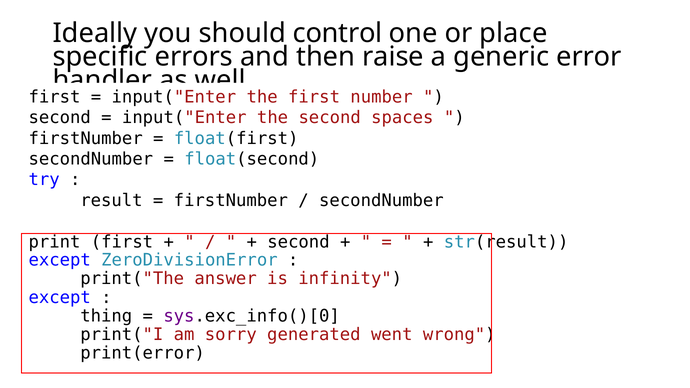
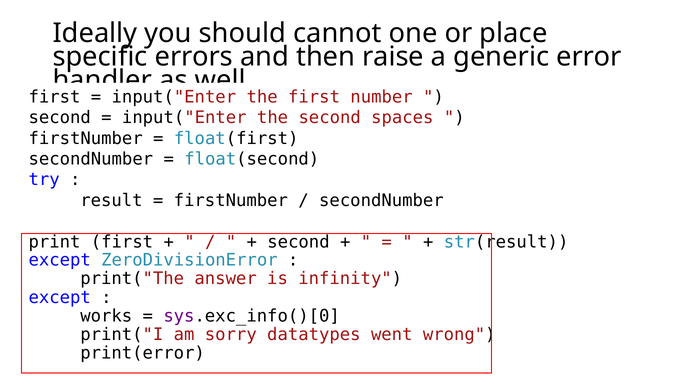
control: control -> cannot
thing: thing -> works
generated: generated -> datatypes
